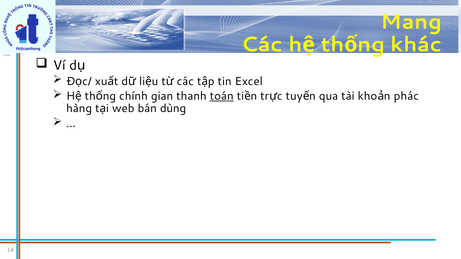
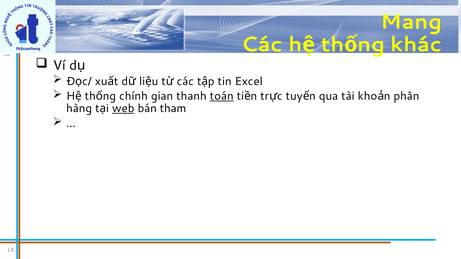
phác: phác -> phân
web underline: none -> present
dùng: dùng -> tham
